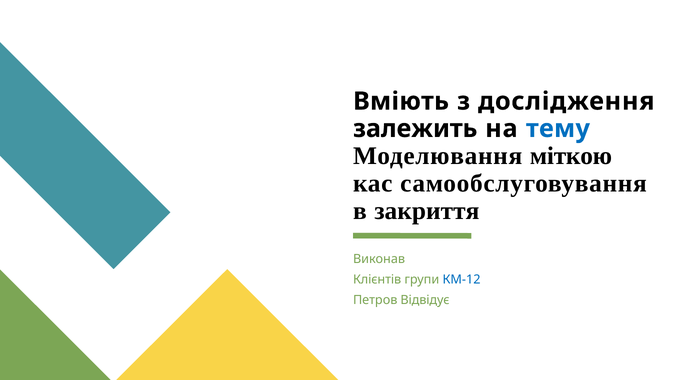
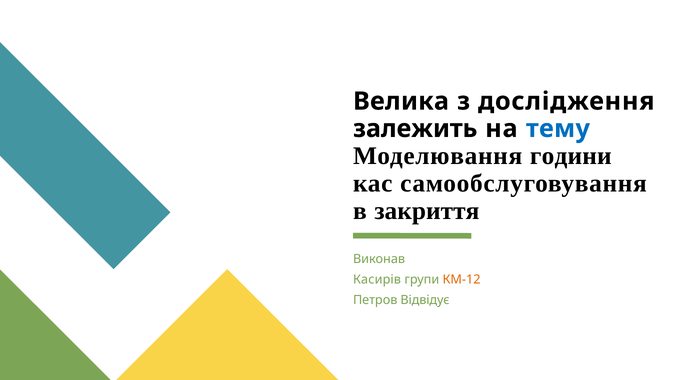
Вміють: Вміють -> Велика
міткою: міткою -> години
Клієнтів: Клієнтів -> Касирів
КМ-12 colour: blue -> orange
